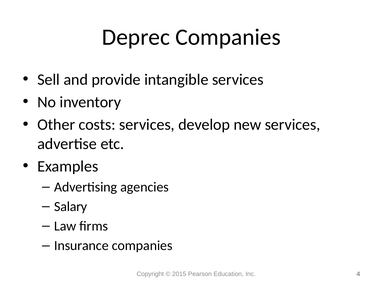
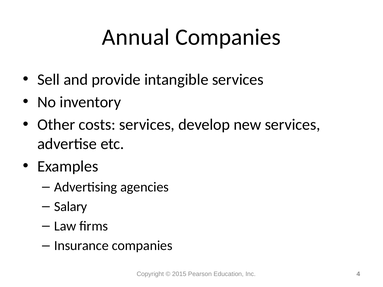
Deprec: Deprec -> Annual
